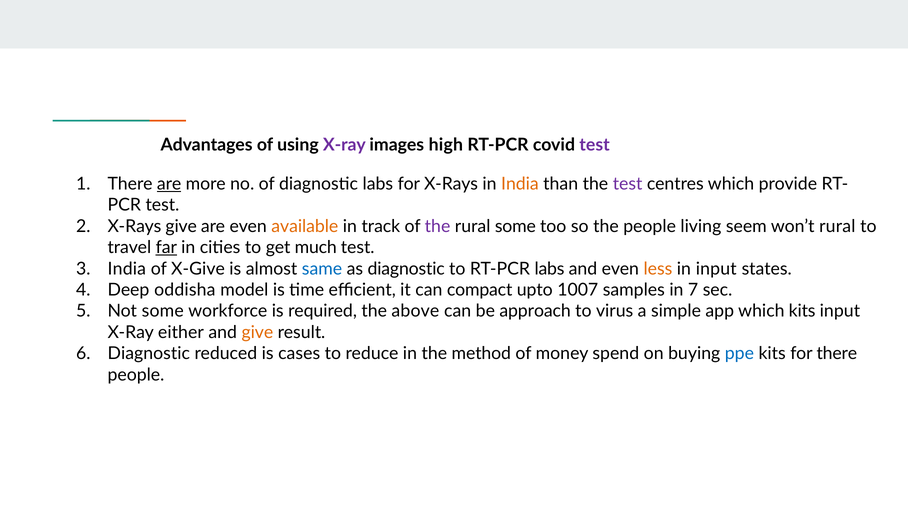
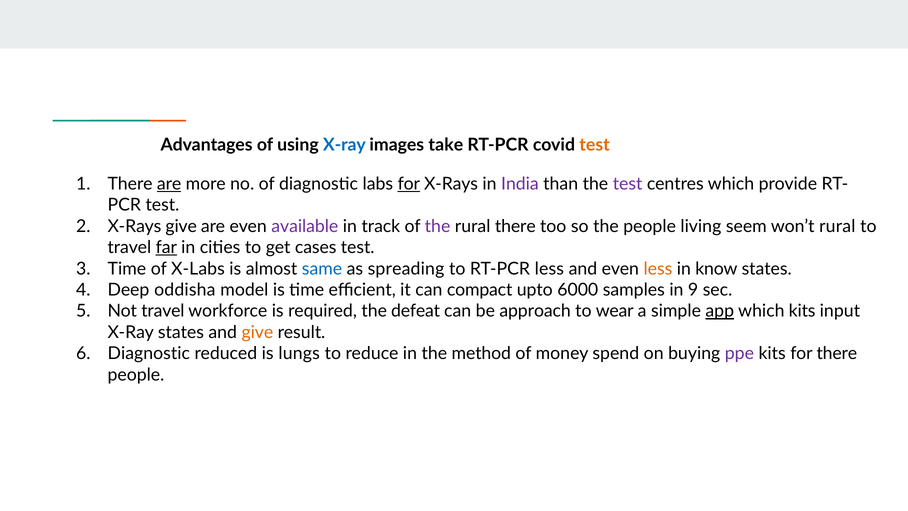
X-ray at (344, 145) colour: purple -> blue
high: high -> take
test at (595, 145) colour: purple -> orange
for at (409, 184) underline: none -> present
India at (520, 184) colour: orange -> purple
available colour: orange -> purple
rural some: some -> there
much: much -> cases
India at (127, 269): India -> Time
X-Give: X-Give -> X-Labs
as diagnostic: diagnostic -> spreading
RT-PCR labs: labs -> less
in input: input -> know
1007: 1007 -> 6000
7: 7 -> 9
Not some: some -> travel
above: above -> defeat
virus: virus -> wear
app underline: none -> present
X-Ray either: either -> states
cases: cases -> lungs
ppe colour: blue -> purple
